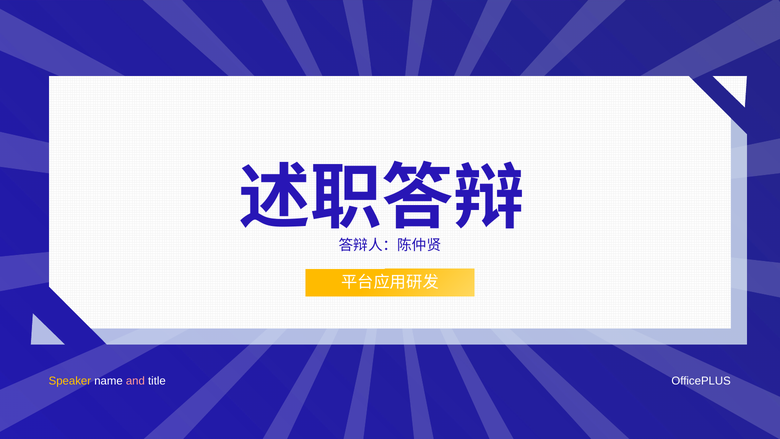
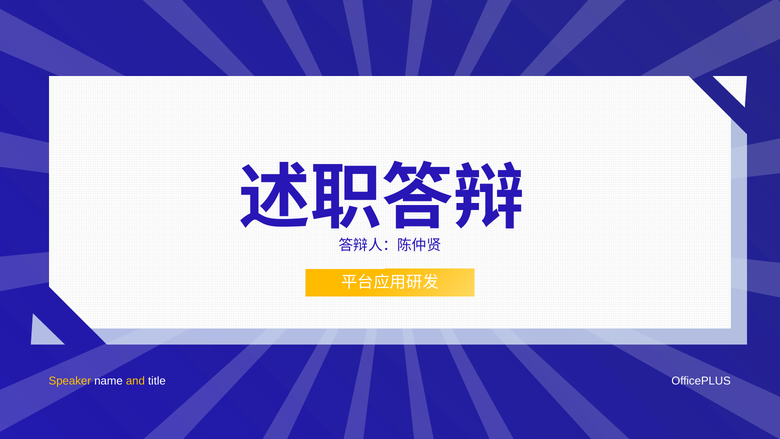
and colour: pink -> yellow
